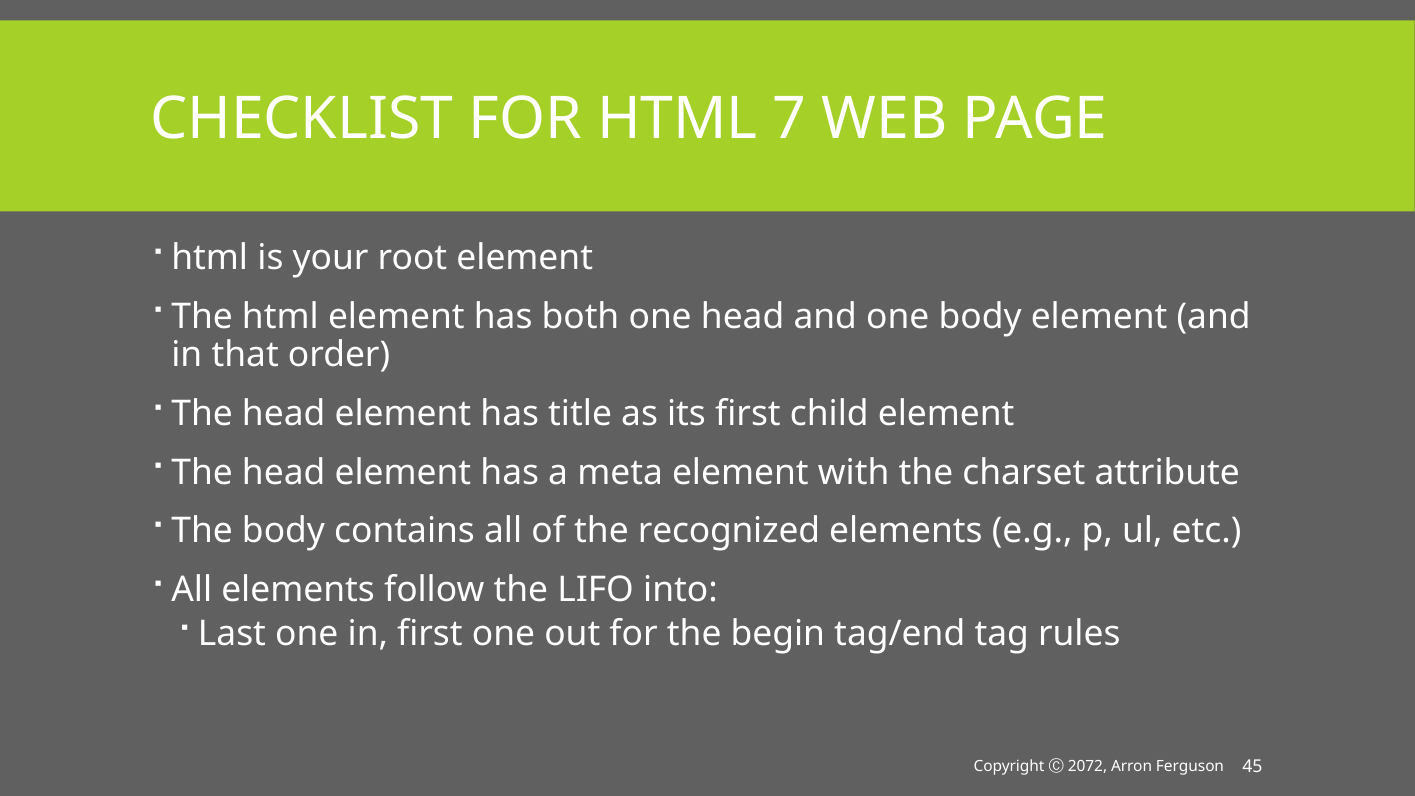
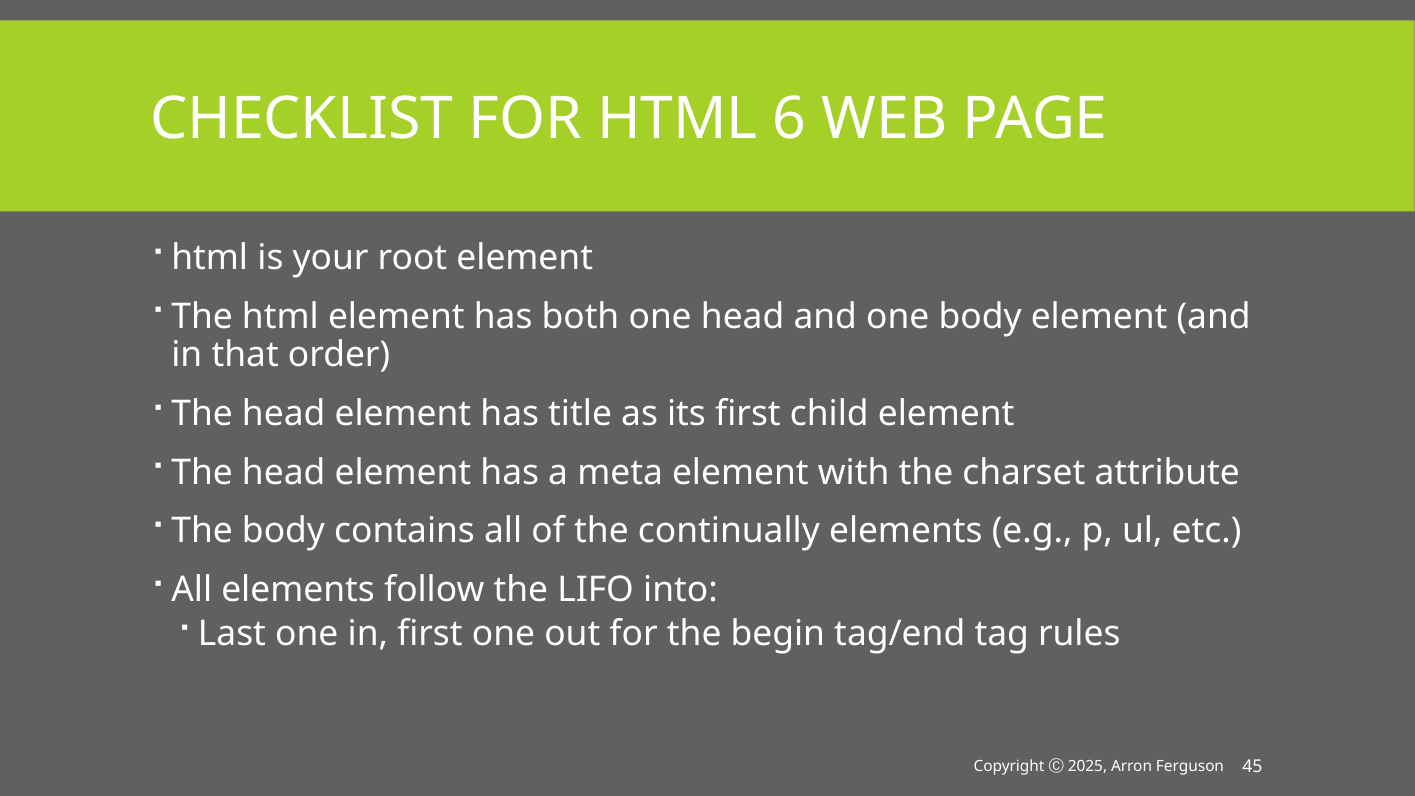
7: 7 -> 6
recognized: recognized -> continually
2072: 2072 -> 2025
